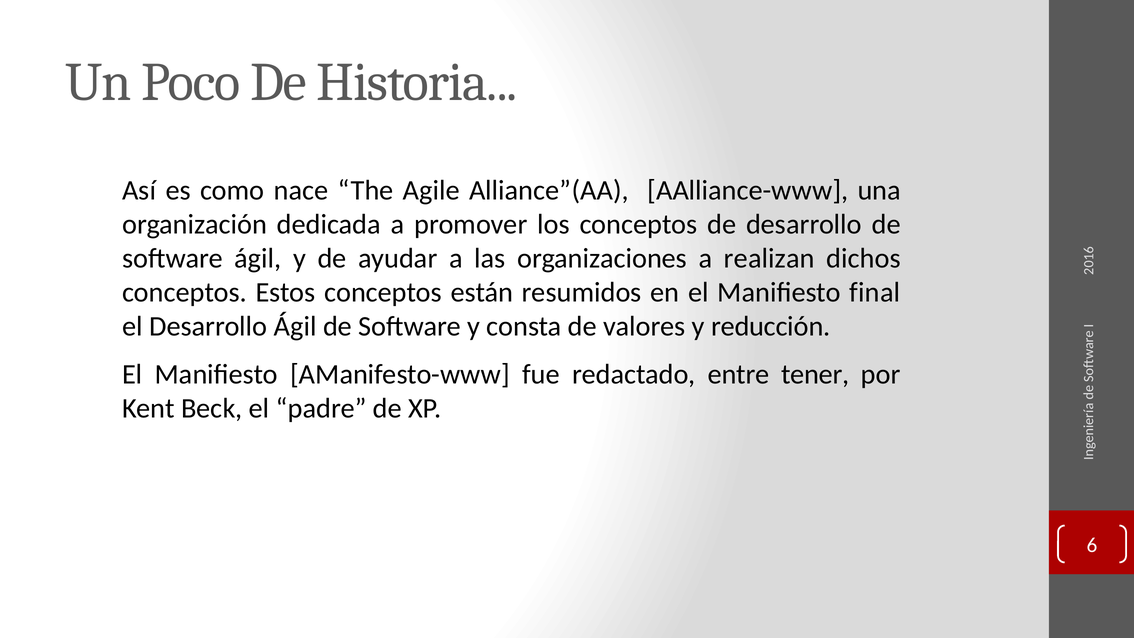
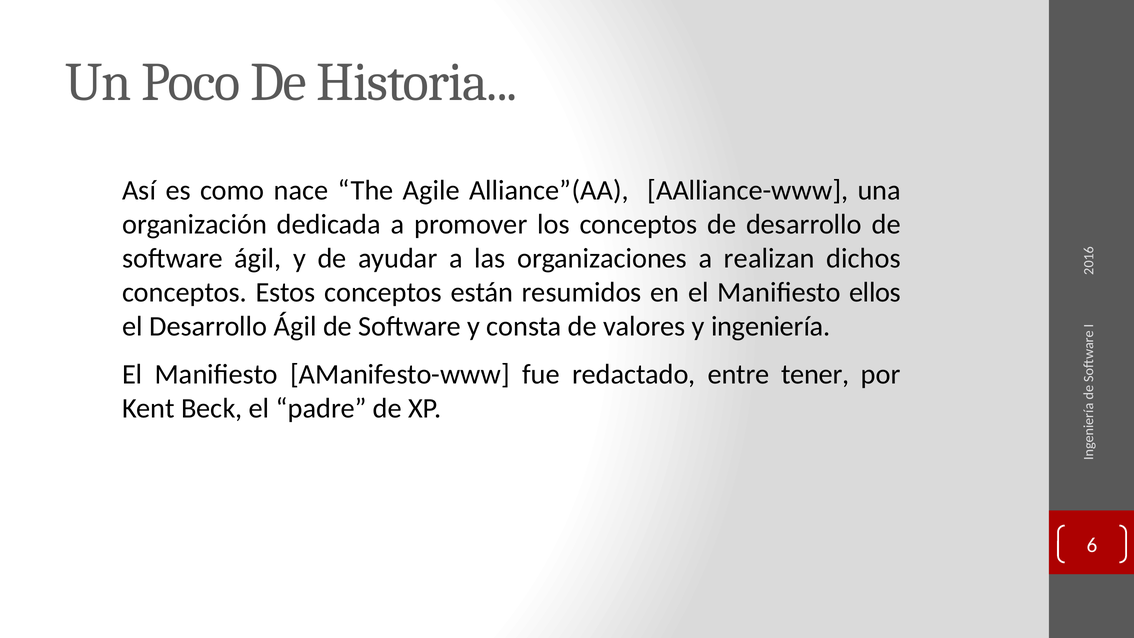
final: final -> ellos
reducción: reducción -> ingeniería
